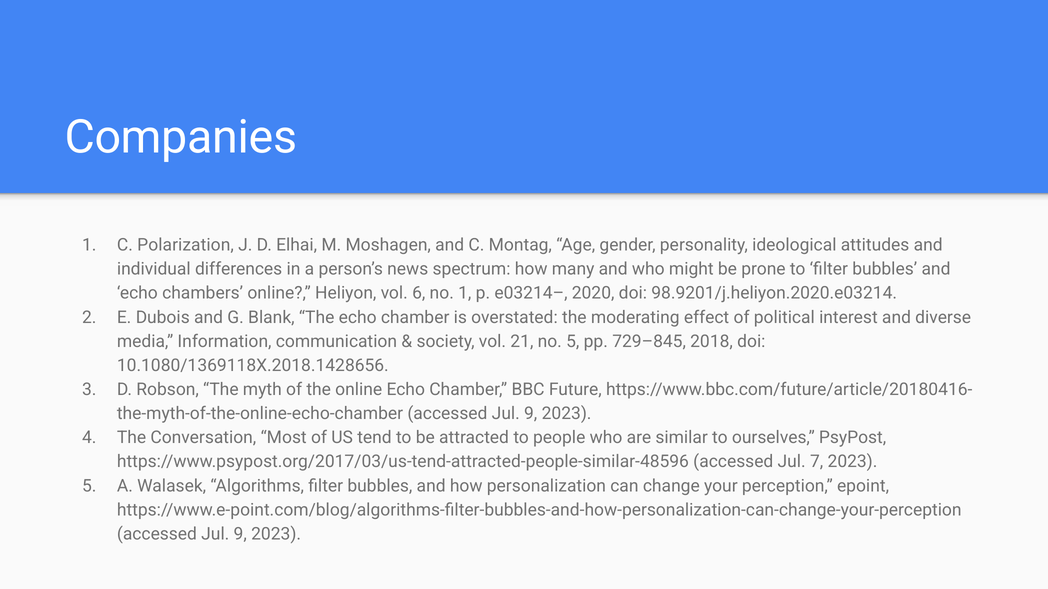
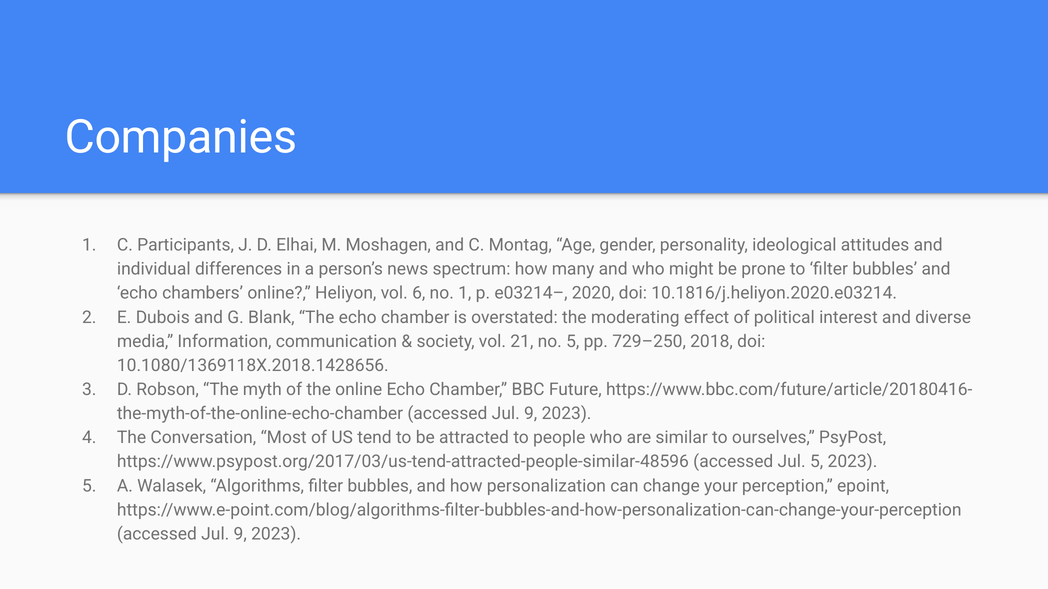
Polarization: Polarization -> Participants
98.9201/j.heliyon.2020.e03214: 98.9201/j.heliyon.2020.e03214 -> 10.1816/j.heliyon.2020.e03214
729–845: 729–845 -> 729–250
Jul 7: 7 -> 5
